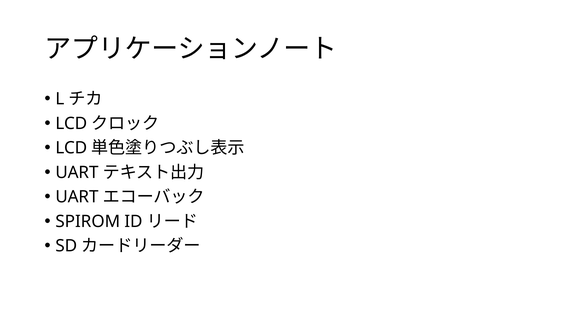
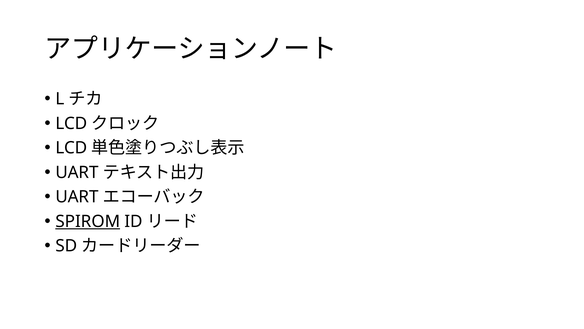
SPIROM underline: none -> present
